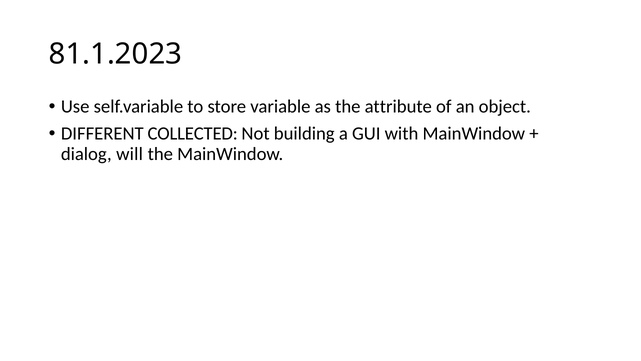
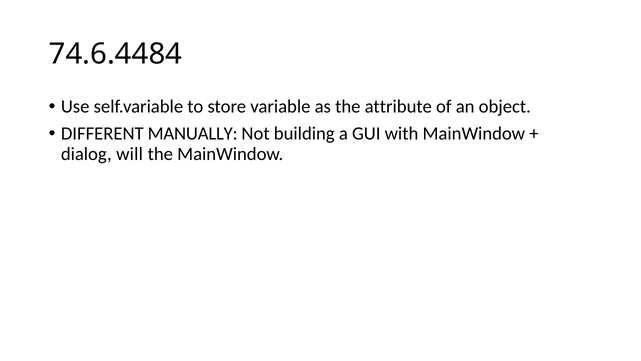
81.1.2023: 81.1.2023 -> 74.6.4484
COLLECTED: COLLECTED -> MANUALLY
